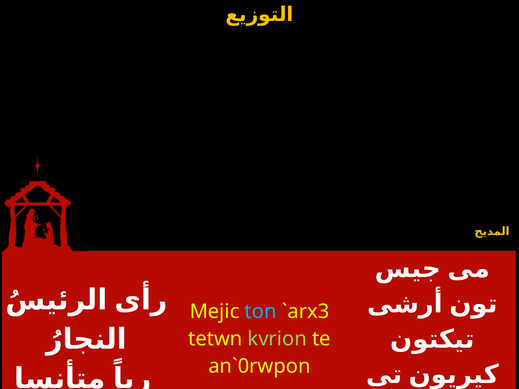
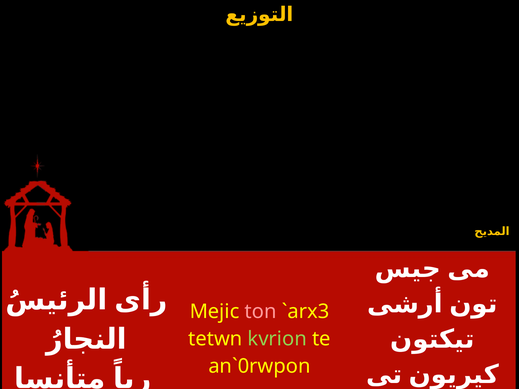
ton colour: light blue -> pink
